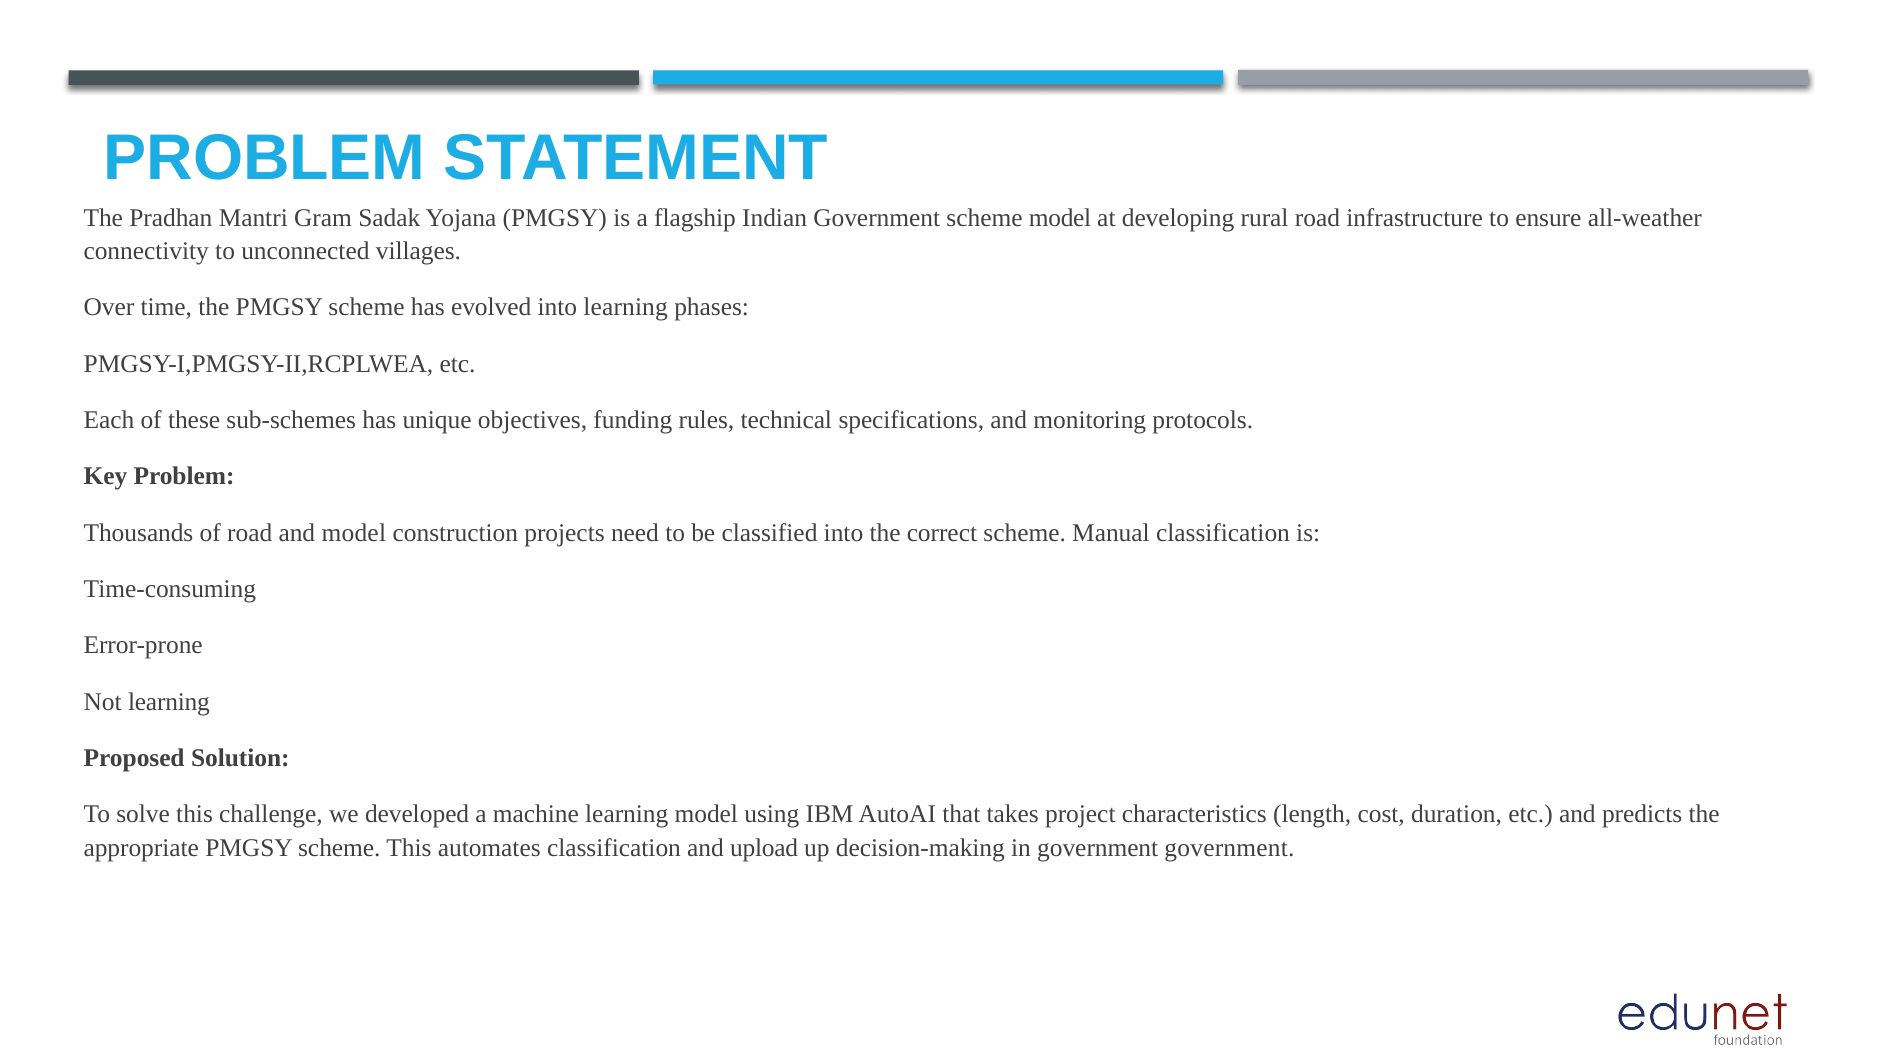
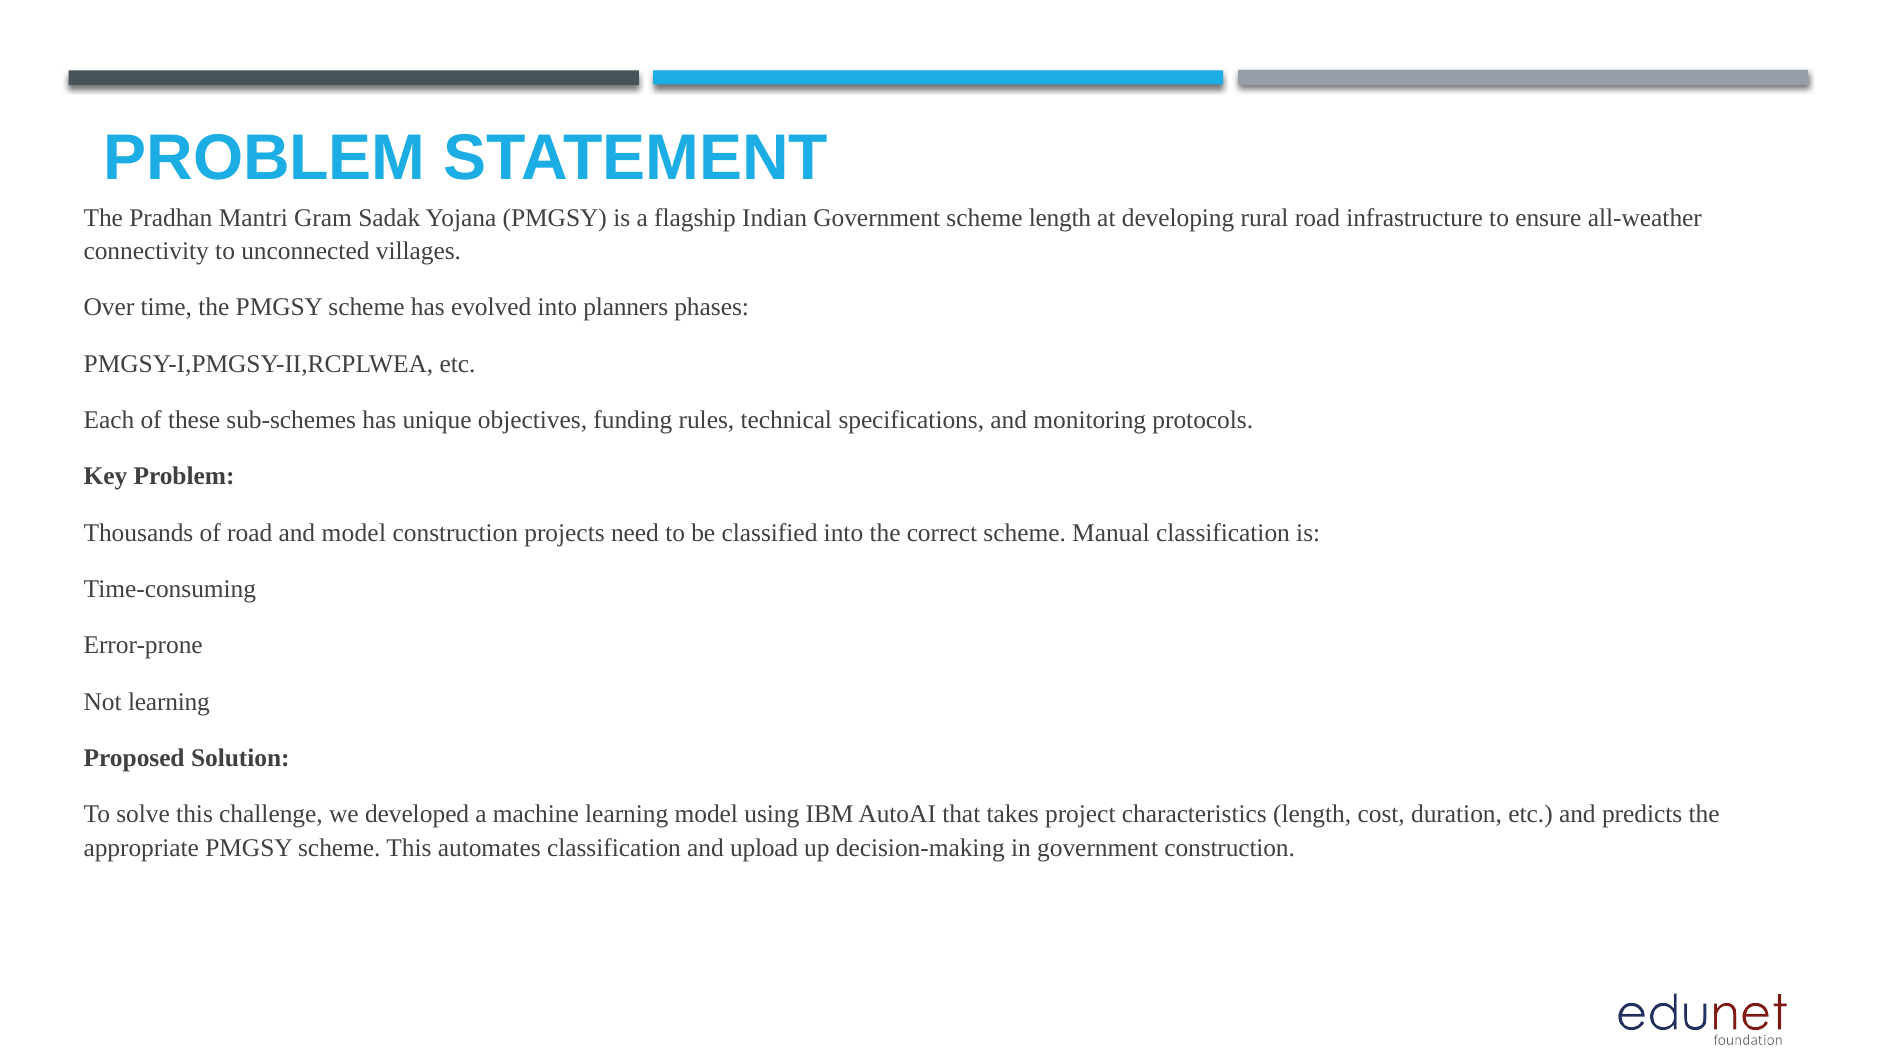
scheme model: model -> length
into learning: learning -> planners
government government: government -> construction
